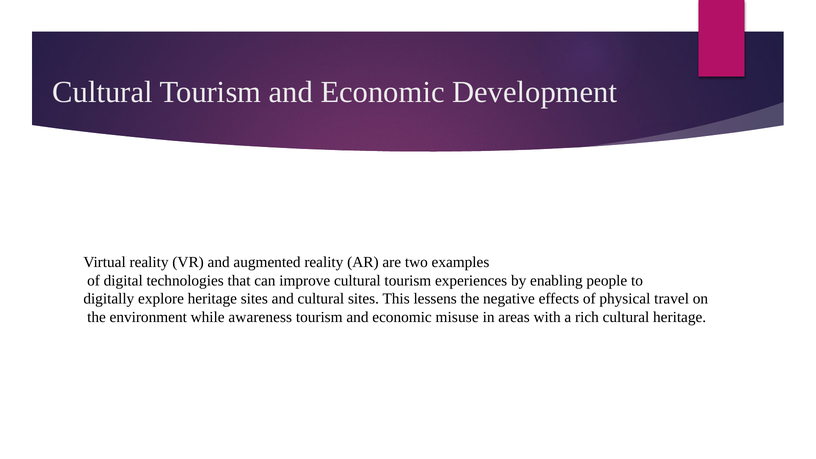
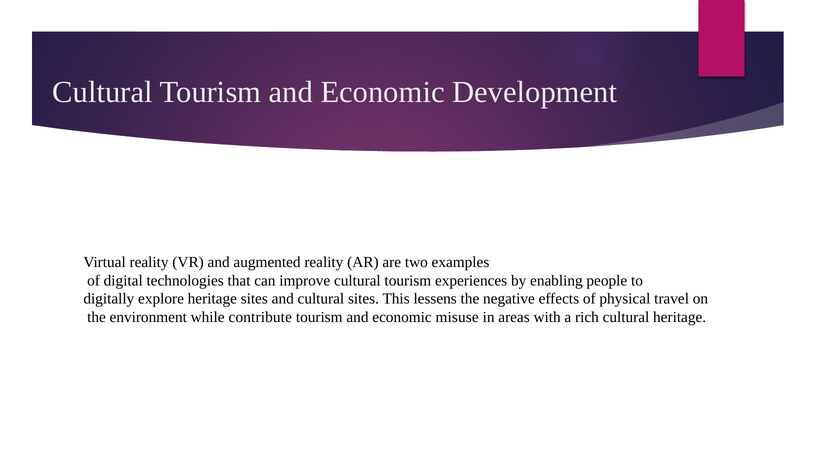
awareness: awareness -> contribute
